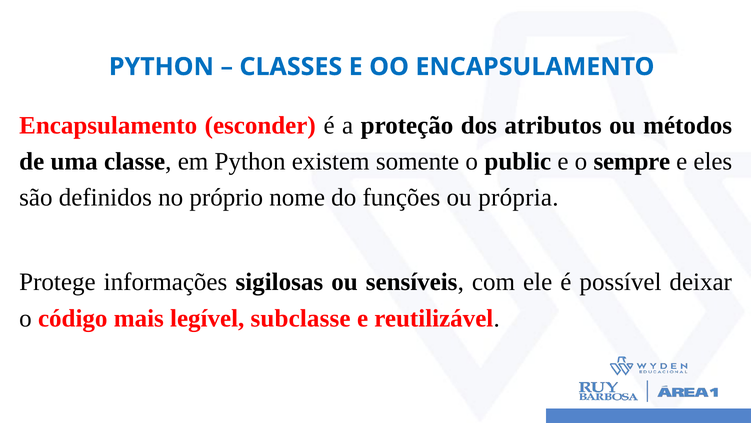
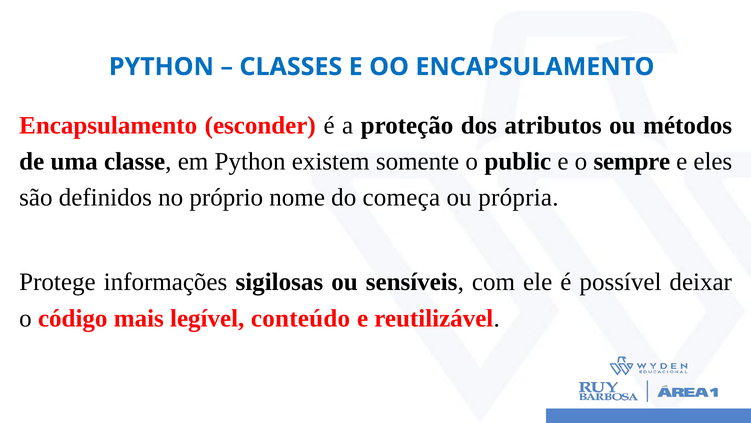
funções: funções -> começa
subclasse: subclasse -> conteúdo
